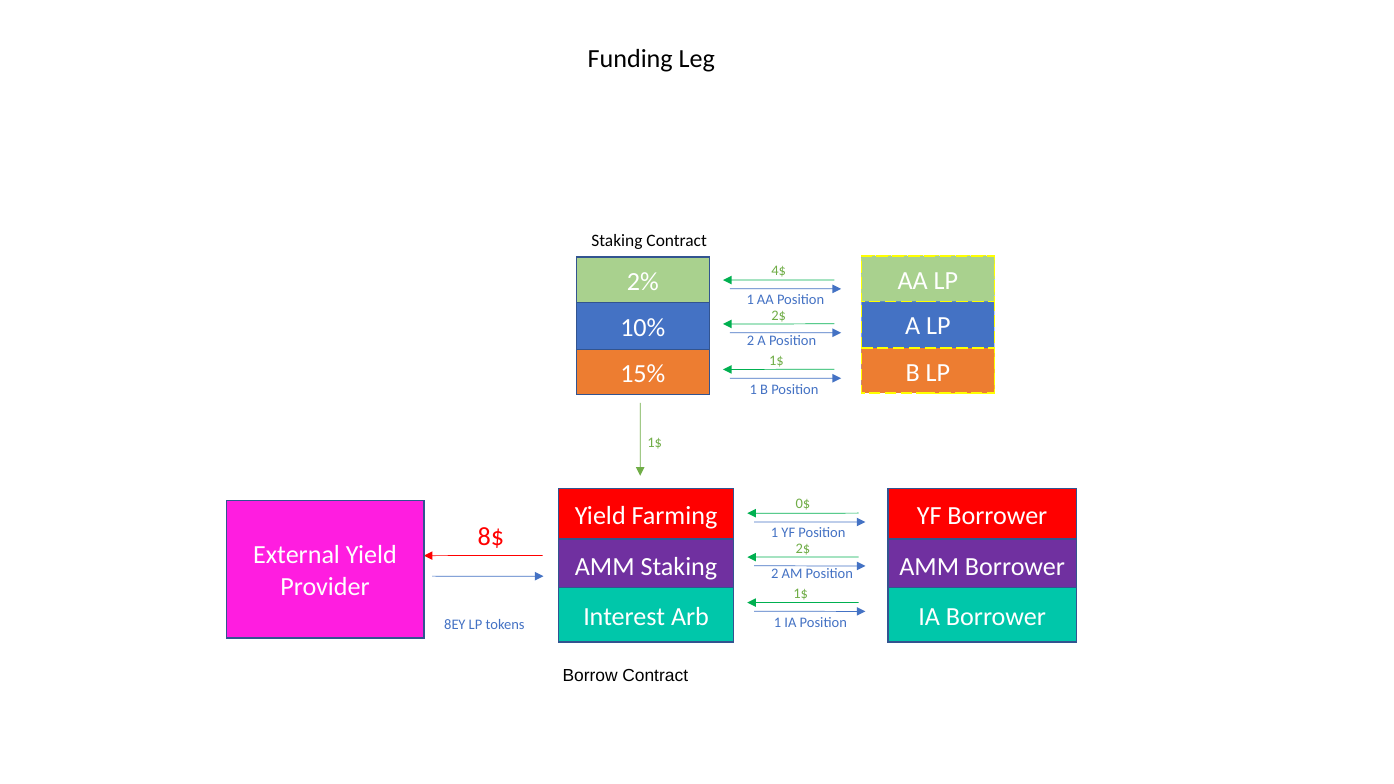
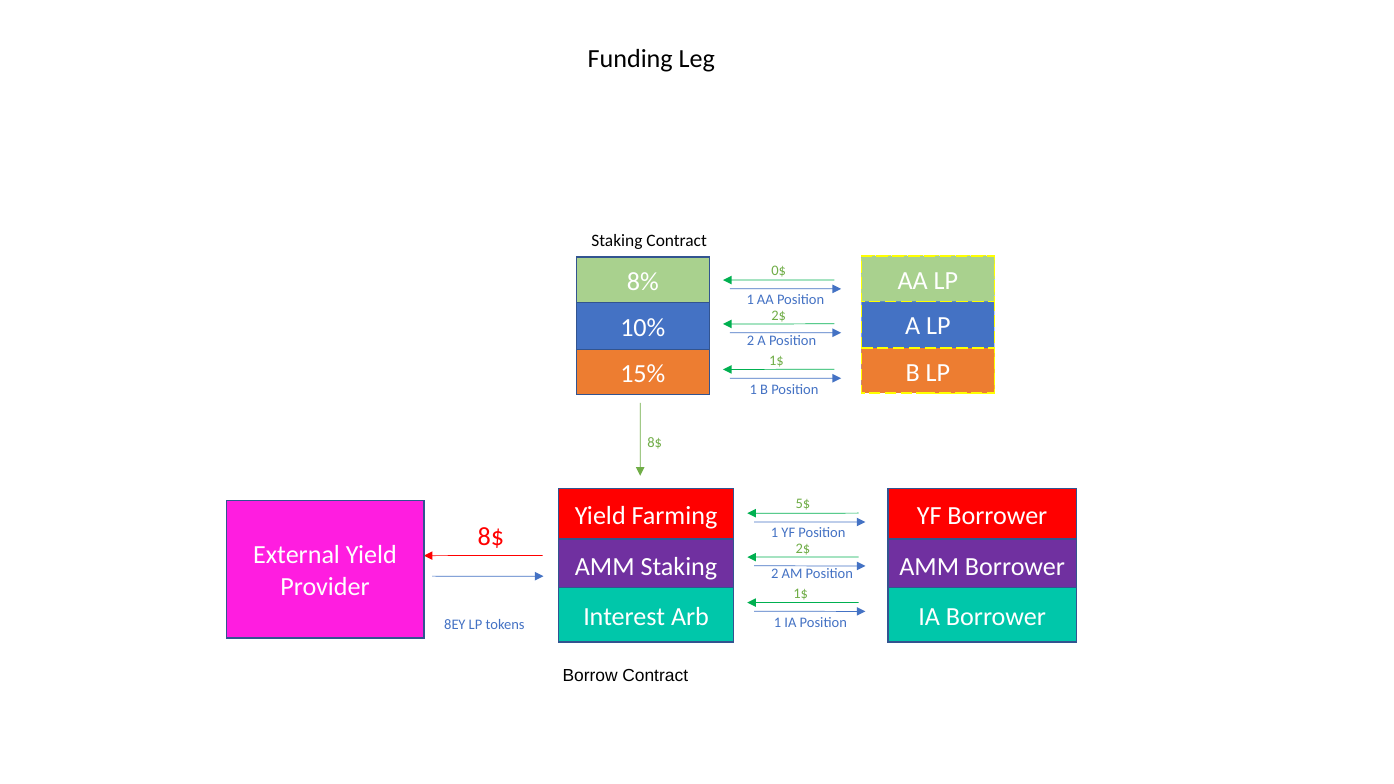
4$: 4$ -> 0$
2%: 2% -> 8%
1$ at (655, 442): 1$ -> 8$
0$: 0$ -> 5$
